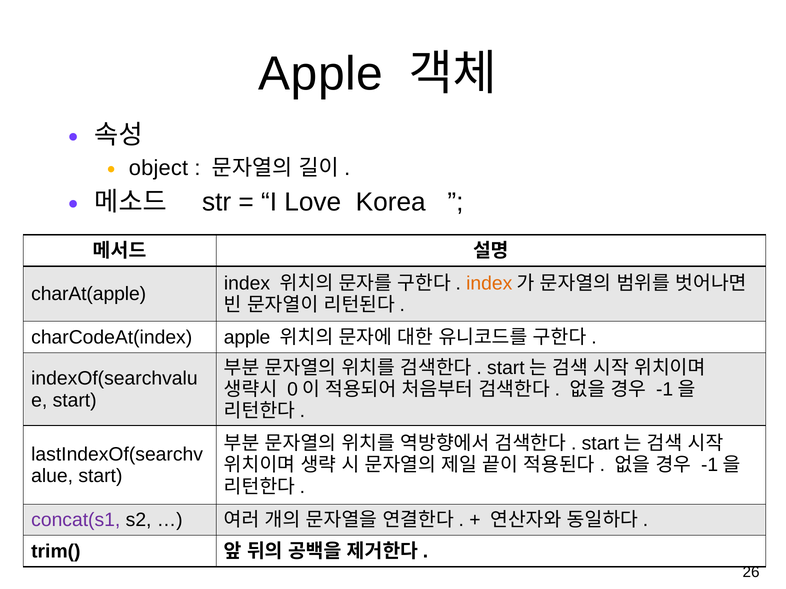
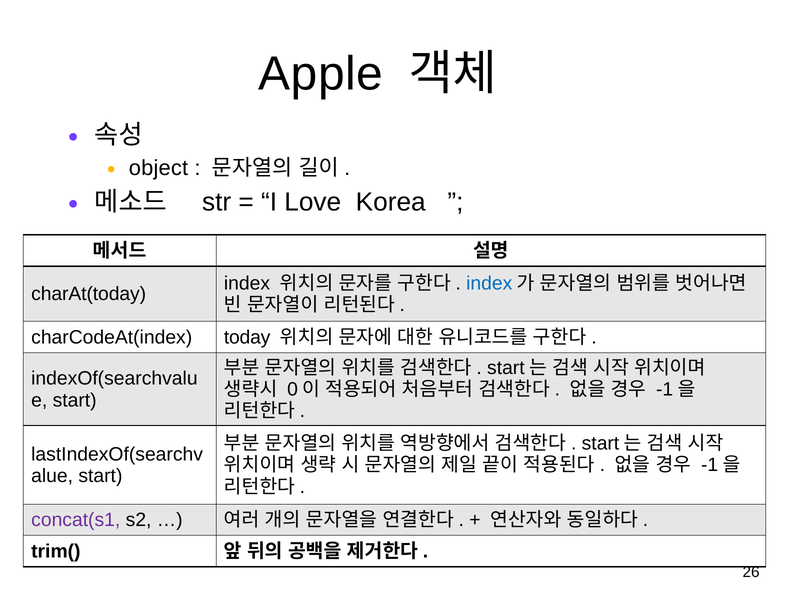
index at (489, 283) colour: orange -> blue
charAt(apple: charAt(apple -> charAt(today
charCodeAt(index apple: apple -> today
